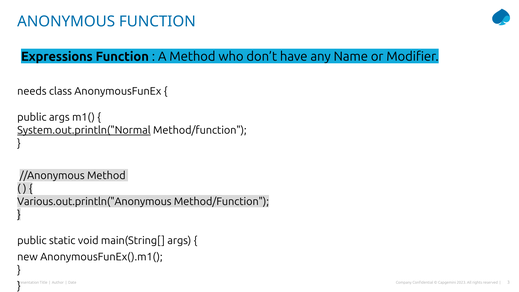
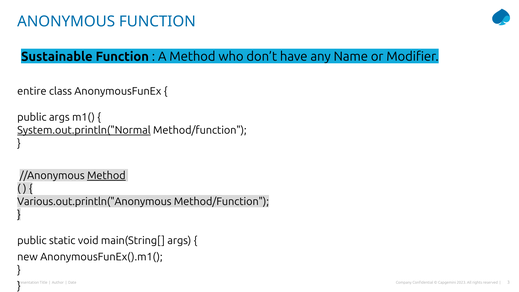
Expressions: Expressions -> Sustainable
needs: needs -> entire
Method at (106, 176) underline: none -> present
